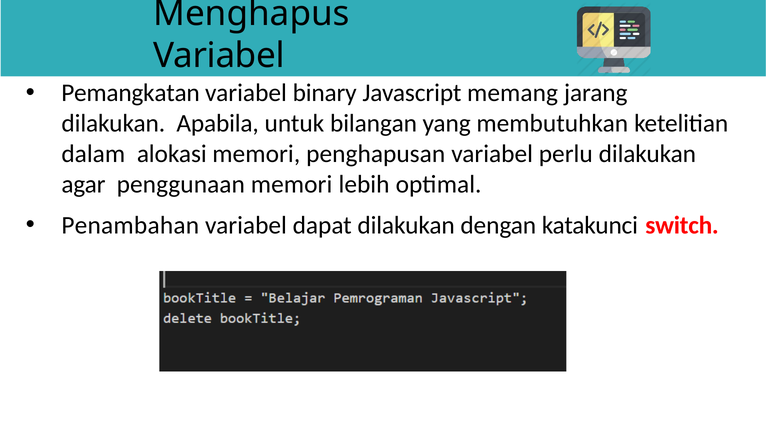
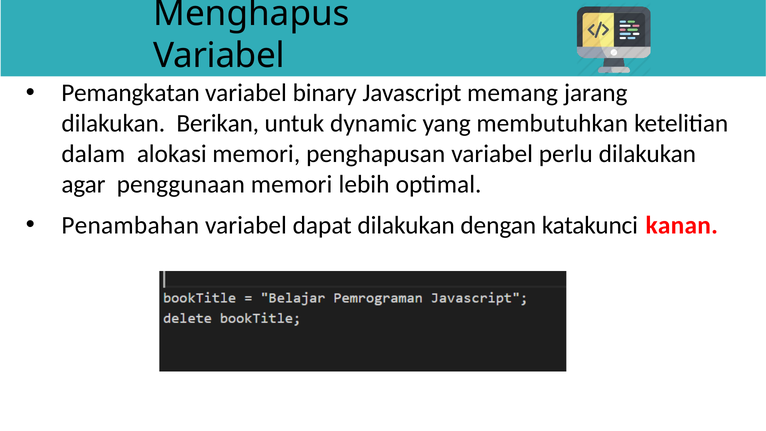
Apabila: Apabila -> Berikan
bilangan: bilangan -> dynamic
switch: switch -> kanan
